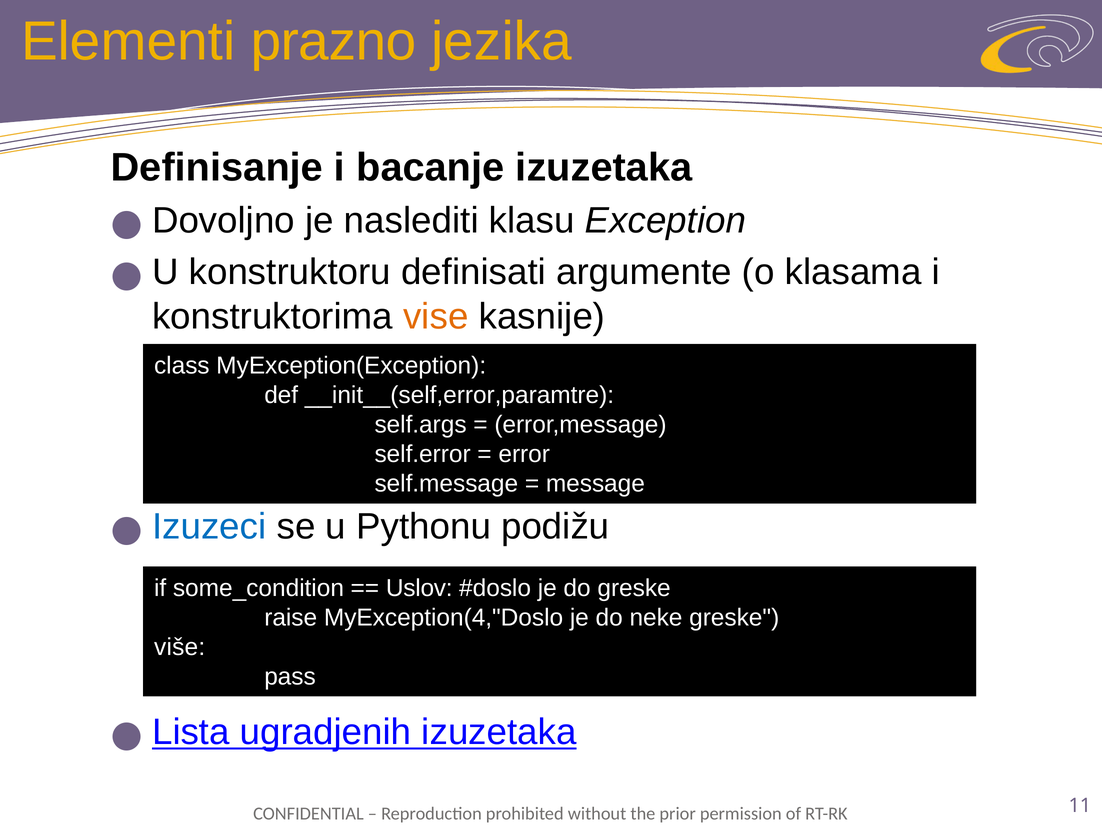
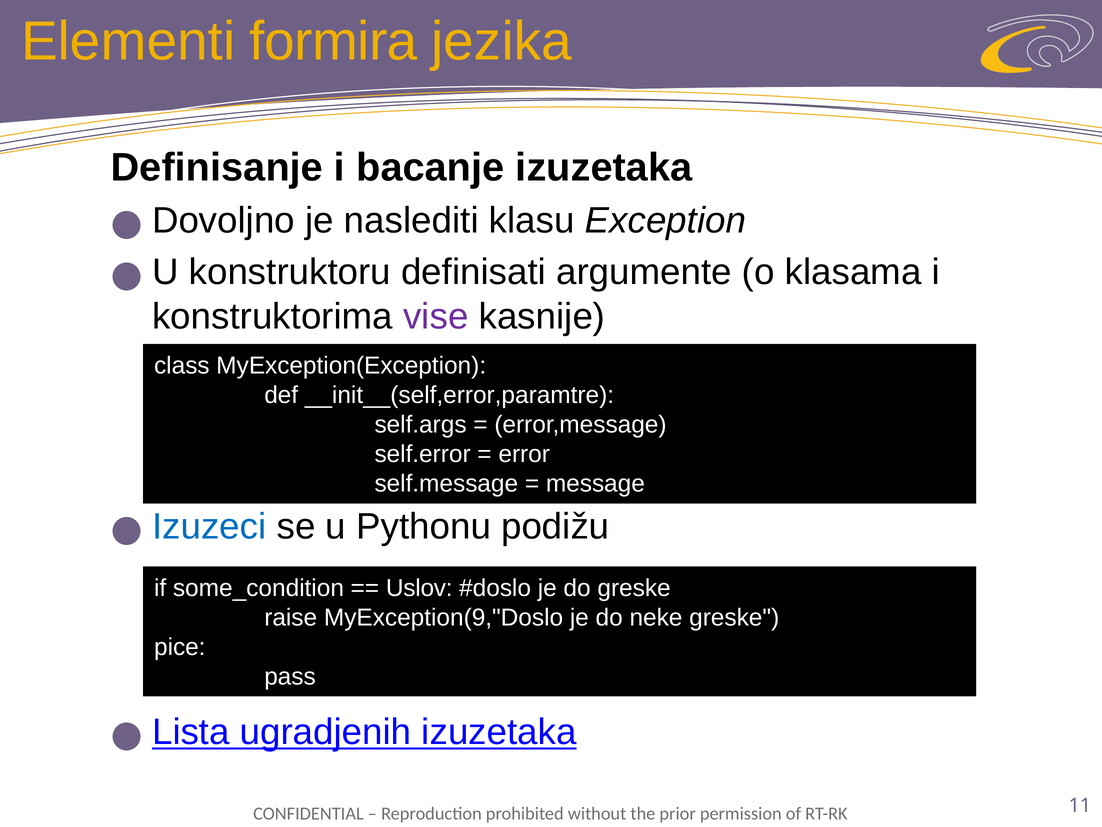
prazno: prazno -> formira
vise colour: orange -> purple
MyException(4,"Doslo: MyException(4,"Doslo -> MyException(9,"Doslo
više: više -> pice
